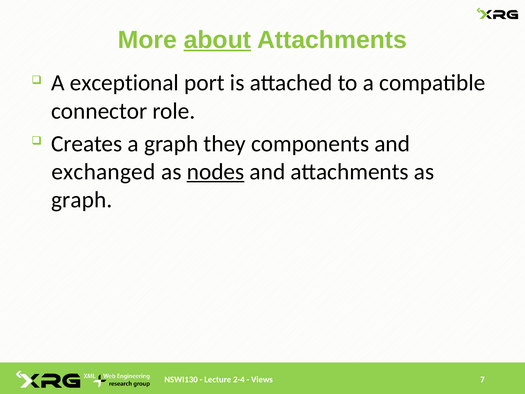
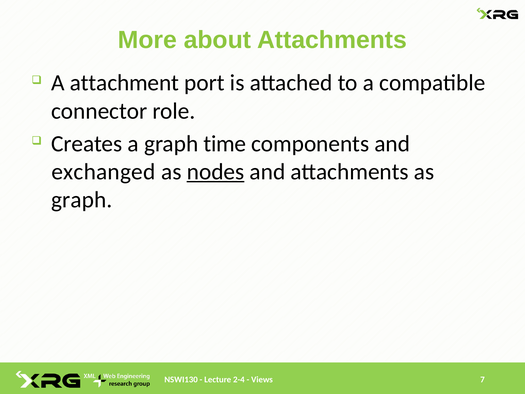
about underline: present -> none
exceptional: exceptional -> attachment
they: they -> time
